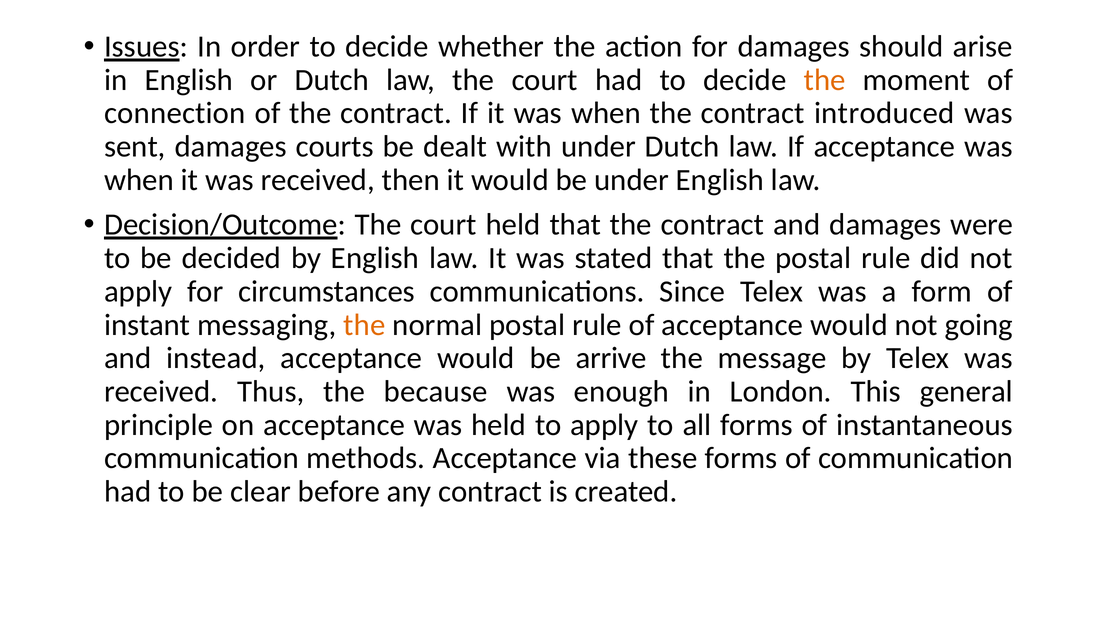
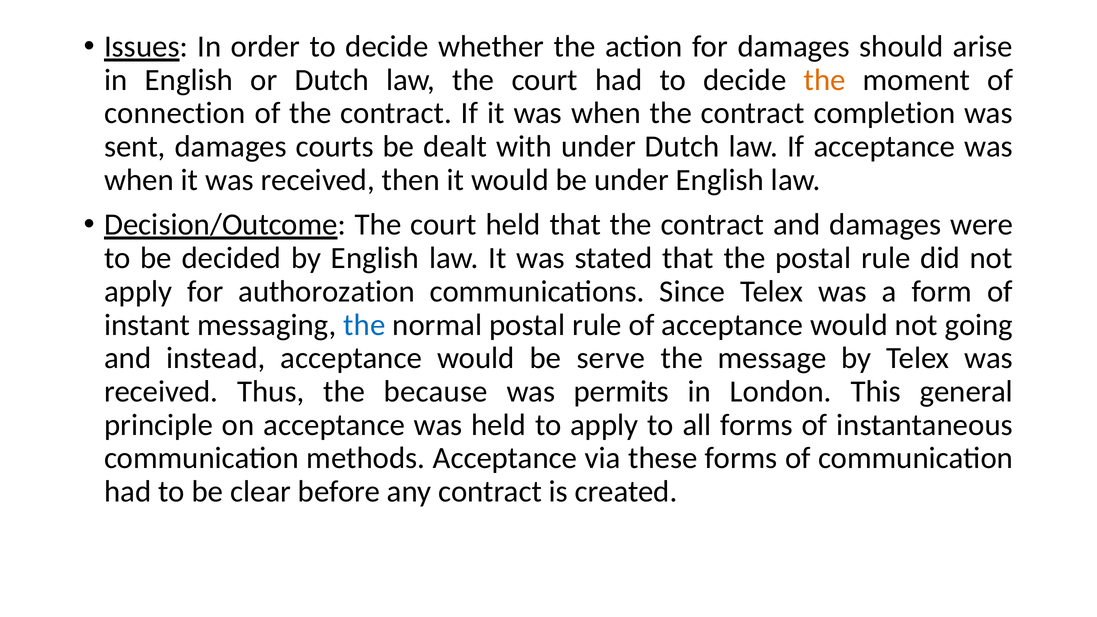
introduced: introduced -> completion
circumstances: circumstances -> authorozation
the at (364, 325) colour: orange -> blue
arrive: arrive -> serve
enough: enough -> permits
